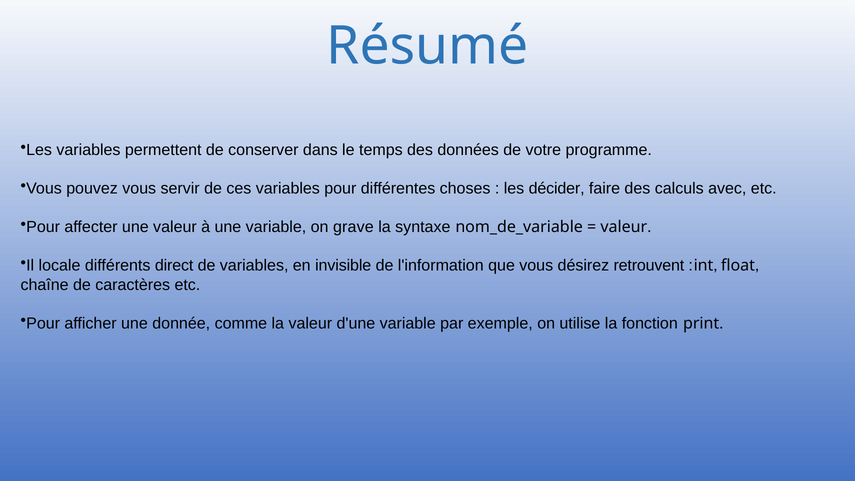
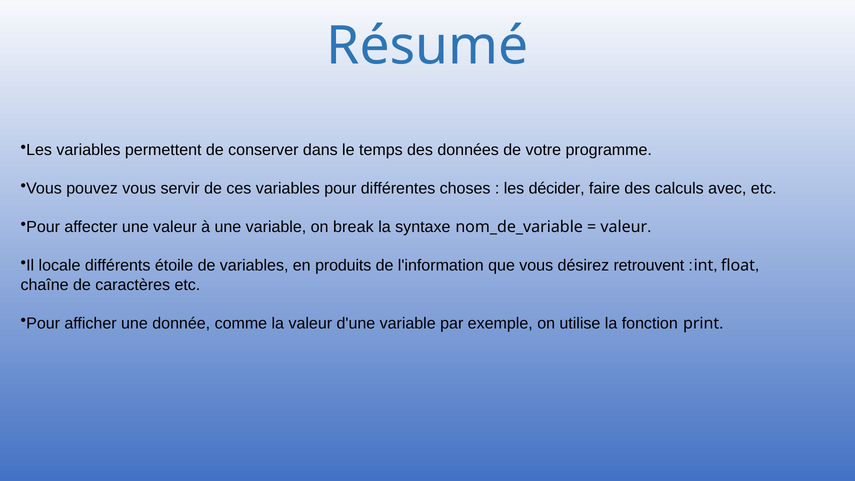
grave: grave -> break
direct: direct -> étoile
invisible: invisible -> produits
